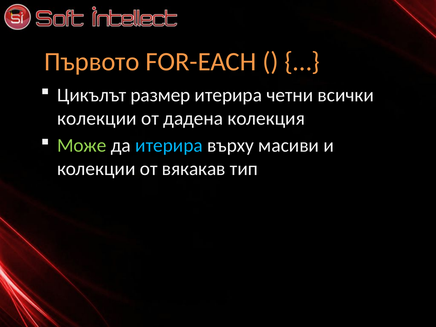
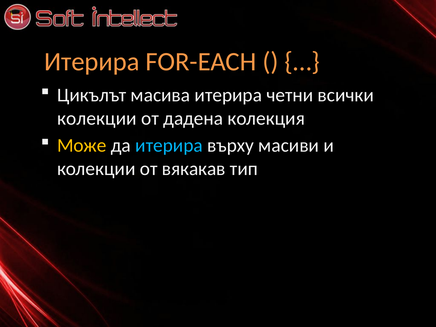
Първото at (92, 62): Първото -> Итерира
размер: размер -> масива
Може colour: light green -> yellow
